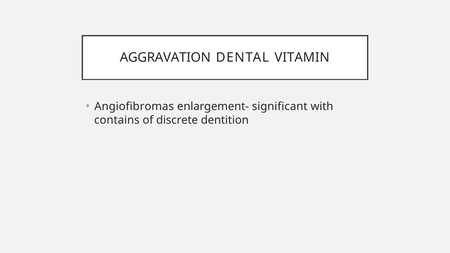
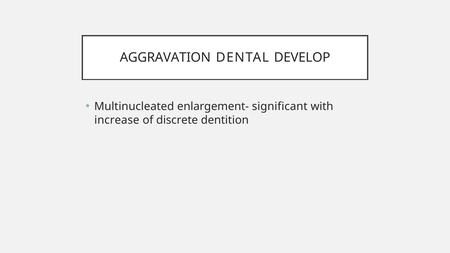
VITAMIN: VITAMIN -> DEVELOP
Angiofibromas: Angiofibromas -> Multinucleated
contains: contains -> increase
